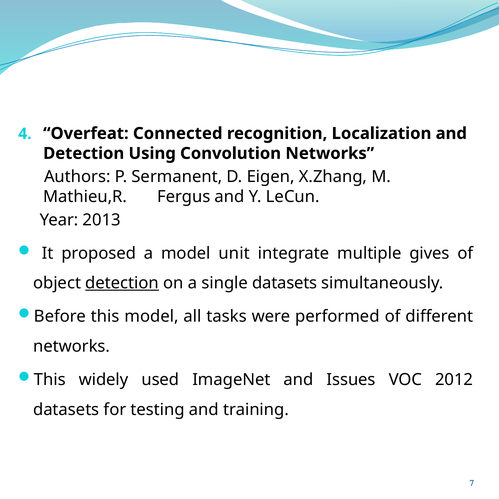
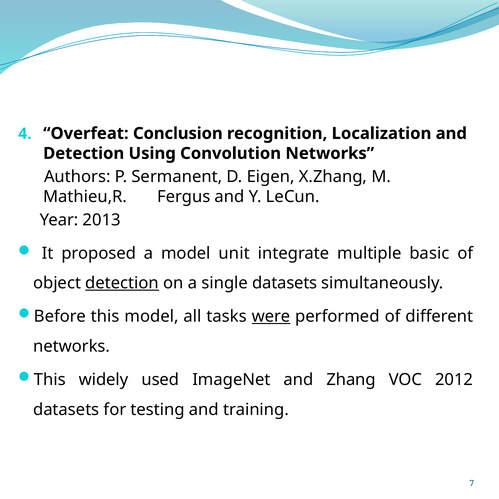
Connected: Connected -> Conclusion
gives: gives -> basic
were underline: none -> present
Issues: Issues -> Zhang
